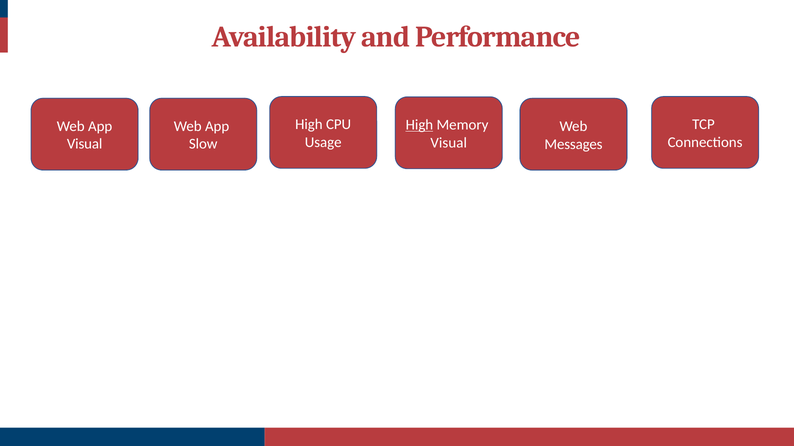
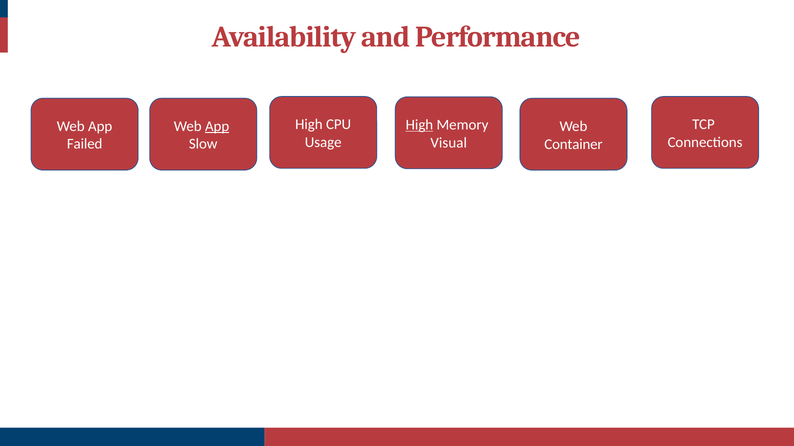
App at (217, 126) underline: none -> present
Visual at (85, 144): Visual -> Failed
Messages: Messages -> Container
